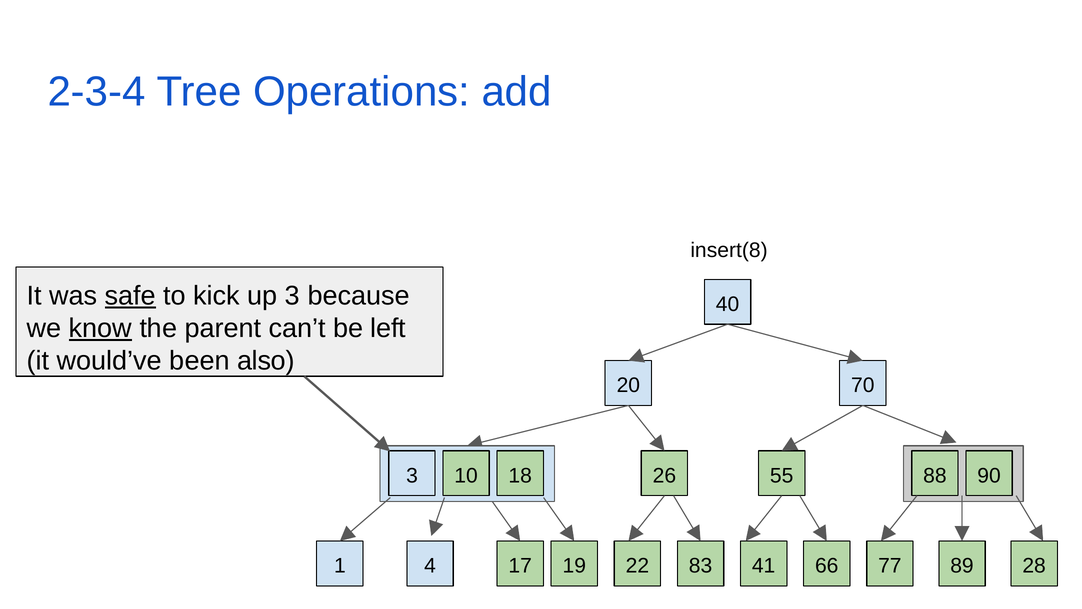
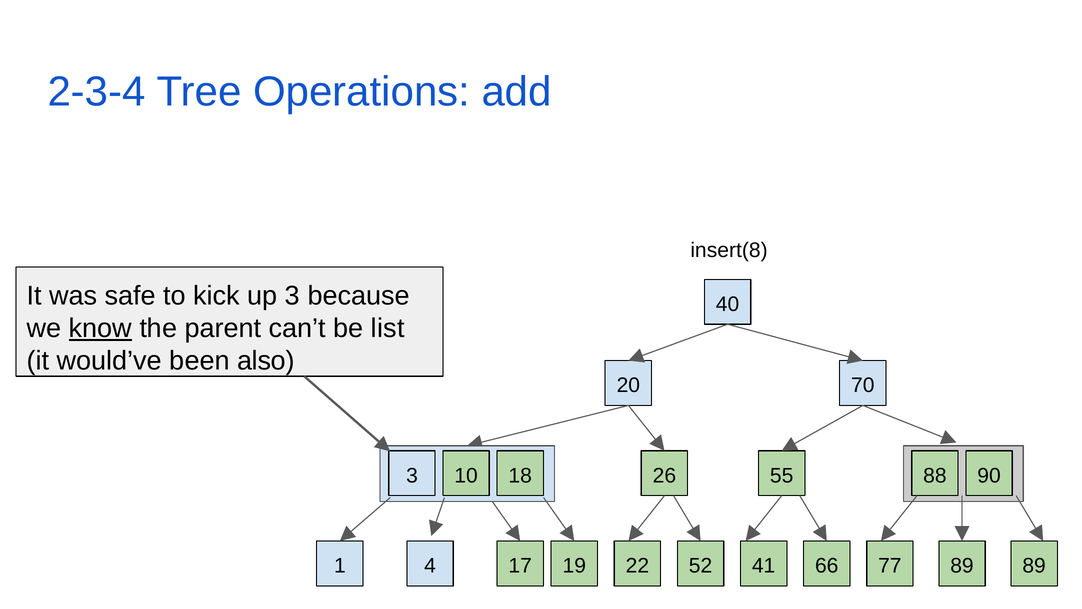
safe underline: present -> none
left: left -> list
83: 83 -> 52
89 28: 28 -> 89
